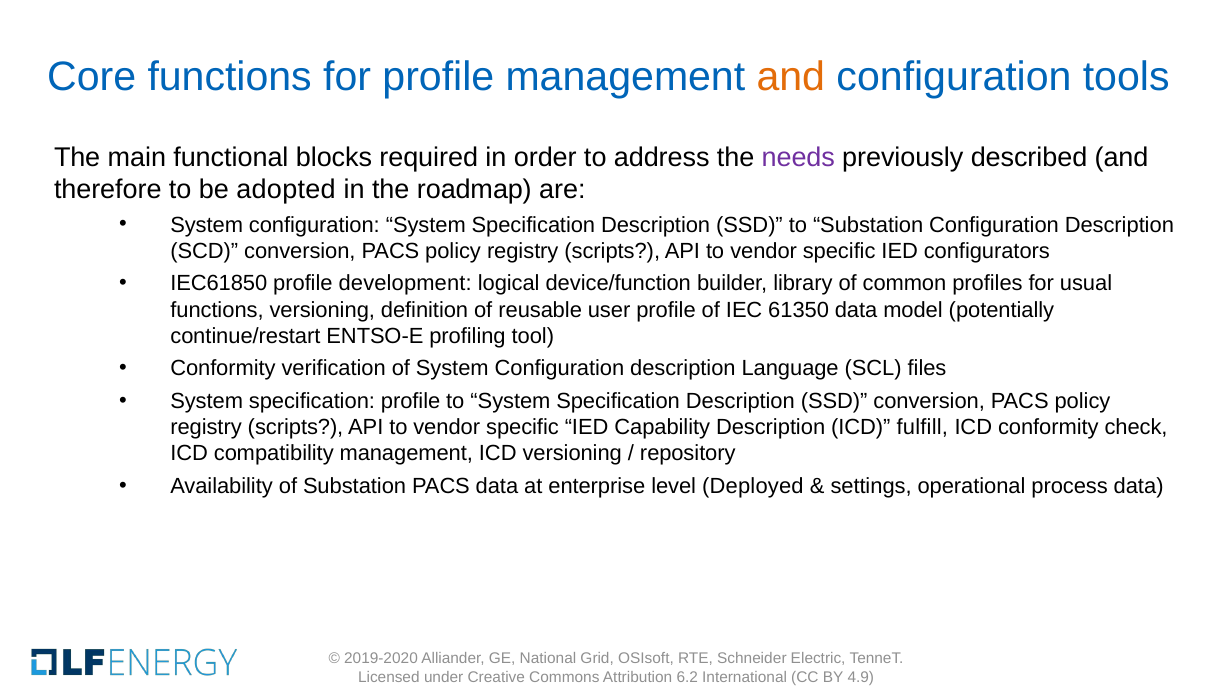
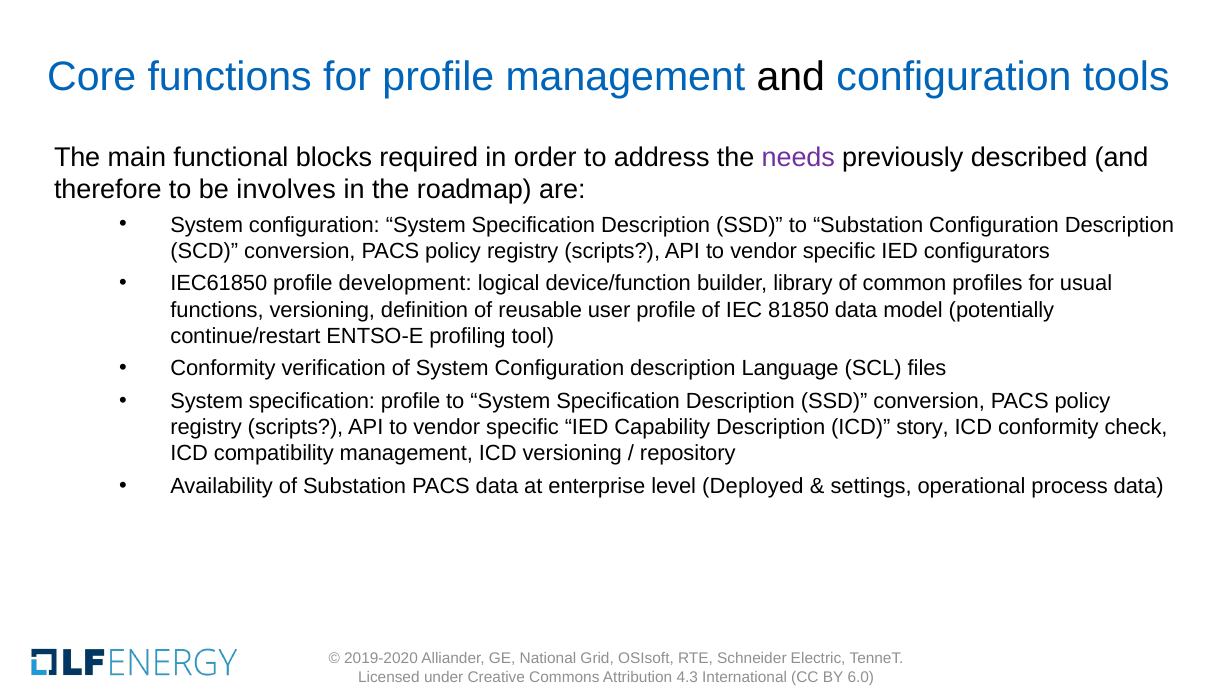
and at (791, 77) colour: orange -> black
adopted: adopted -> involves
61350: 61350 -> 81850
fulfill: fulfill -> story
6.2: 6.2 -> 4.3
4.9: 4.9 -> 6.0
